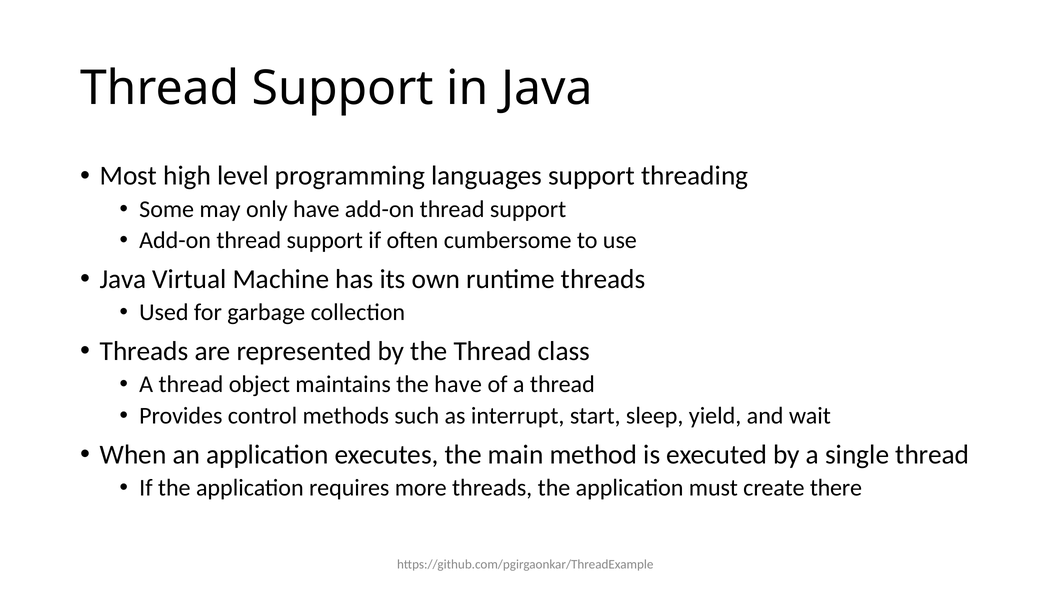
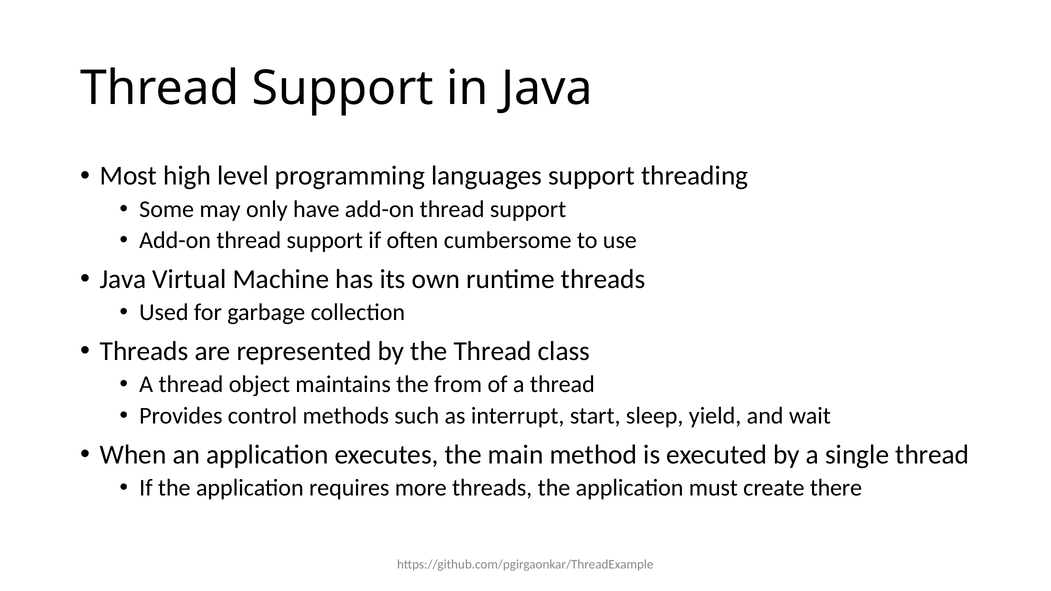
the have: have -> from
